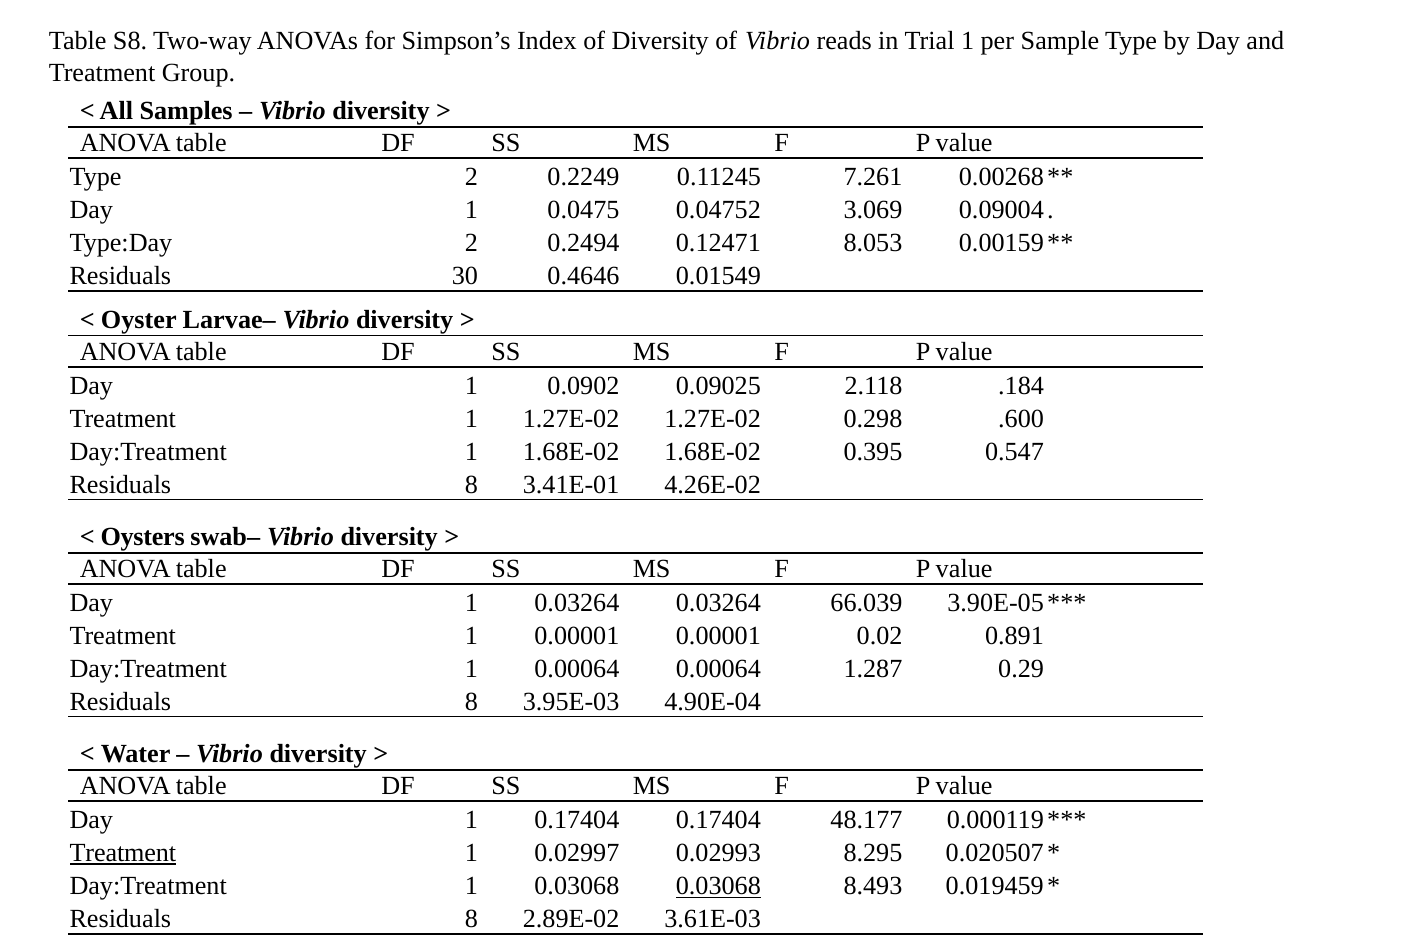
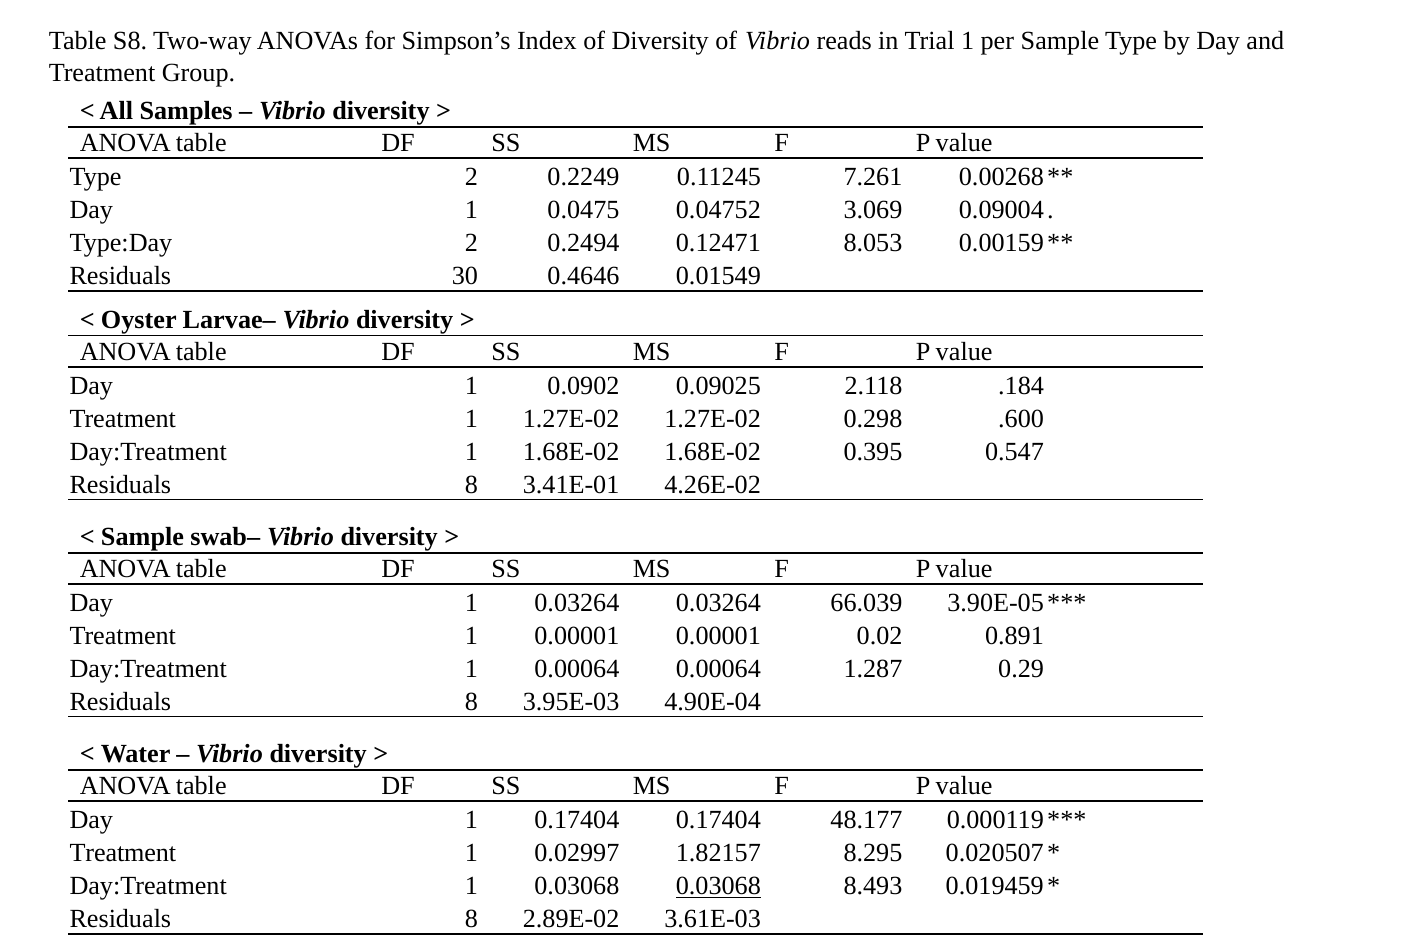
Oysters at (143, 537): Oysters -> Sample
Treatment at (123, 853) underline: present -> none
0.02993: 0.02993 -> 1.82157
